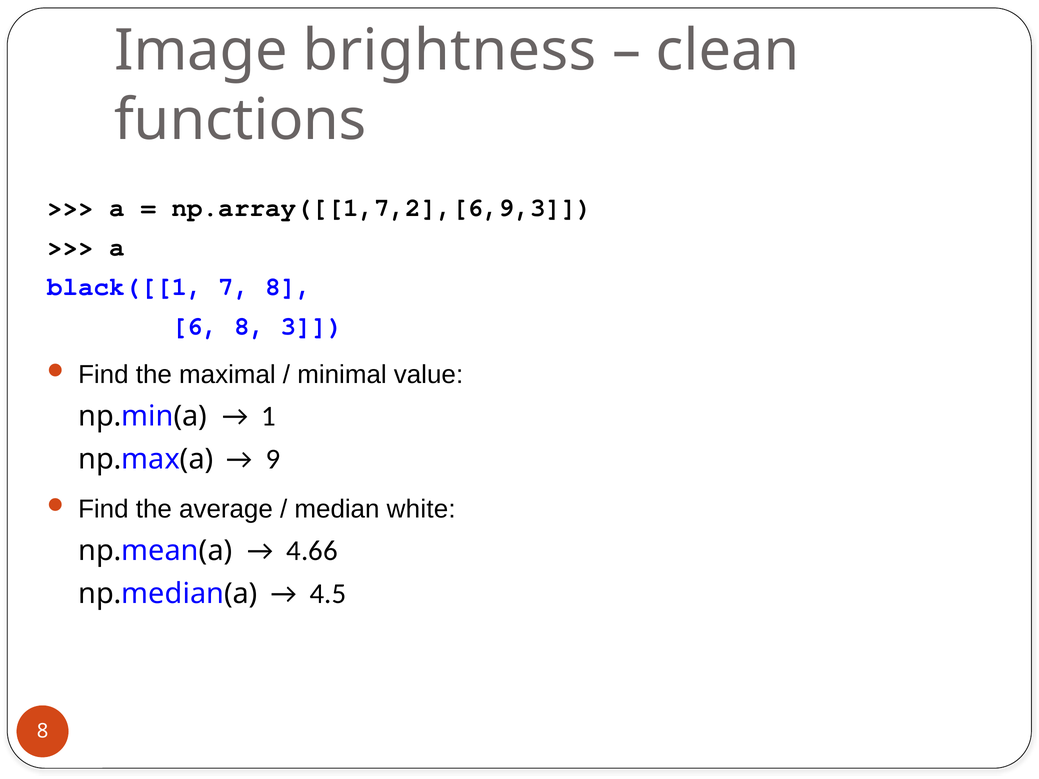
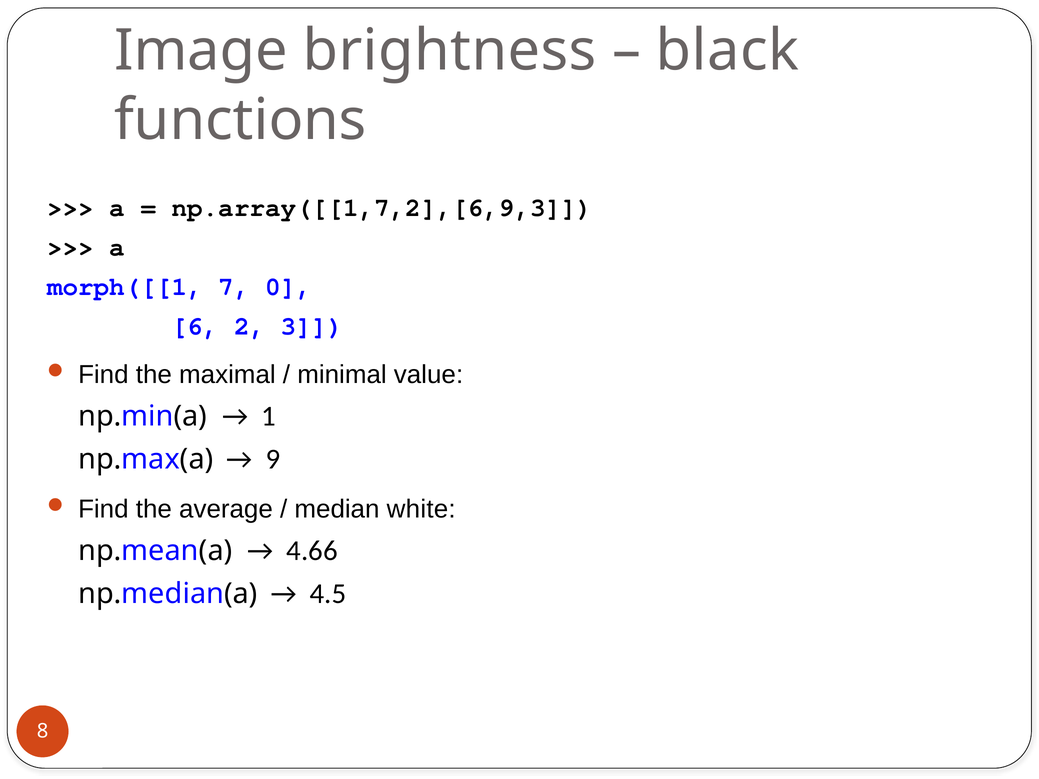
clean: clean -> black
black([[1: black([[1 -> morph([[1
7 8: 8 -> 0
6 8: 8 -> 2
